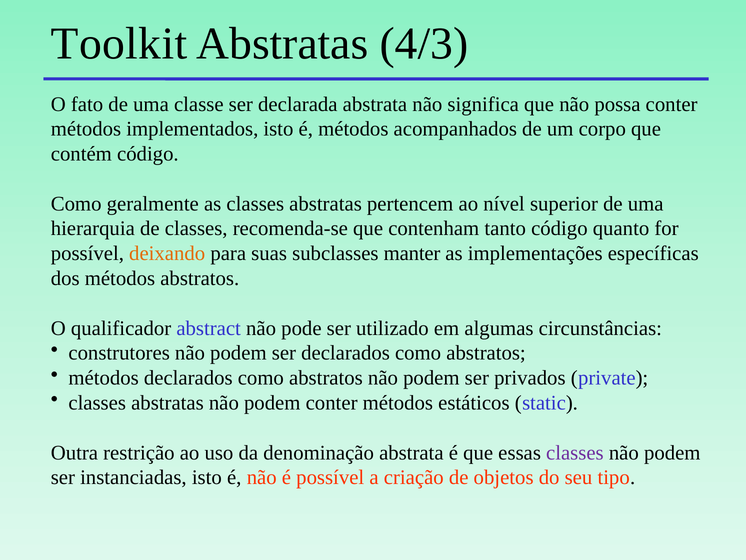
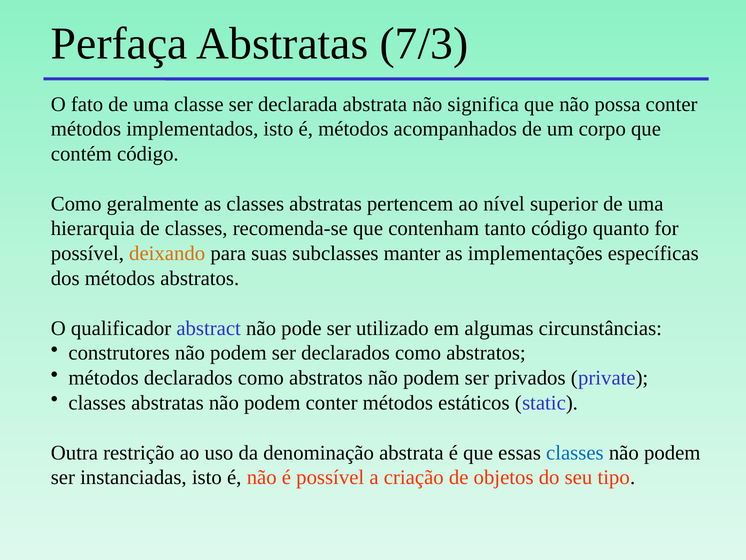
Toolkit: Toolkit -> Perfaça
4/3: 4/3 -> 7/3
classes at (575, 452) colour: purple -> blue
